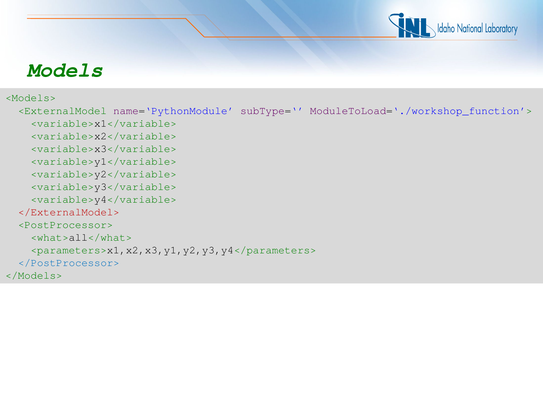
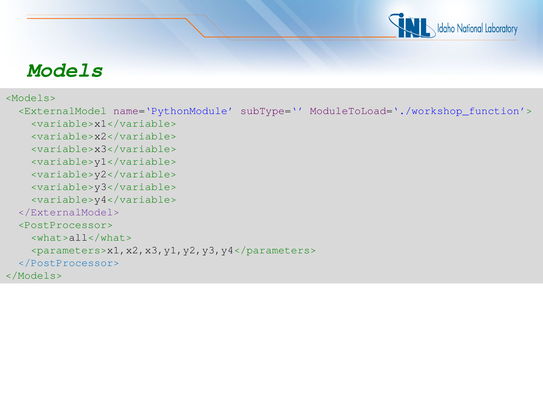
</ExternalModel> colour: red -> purple
